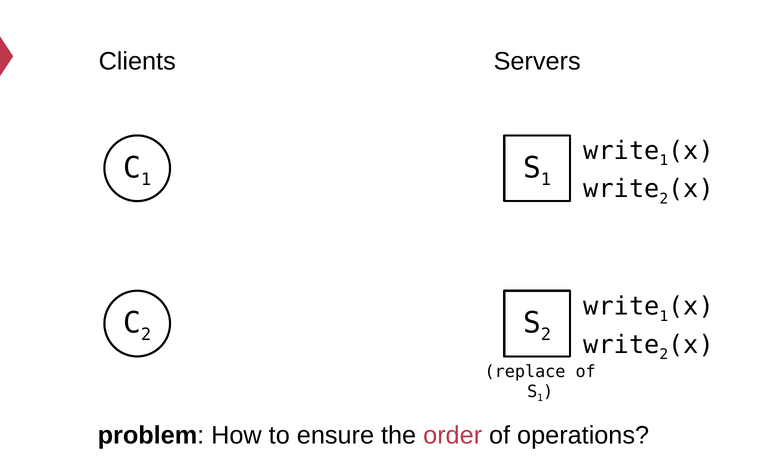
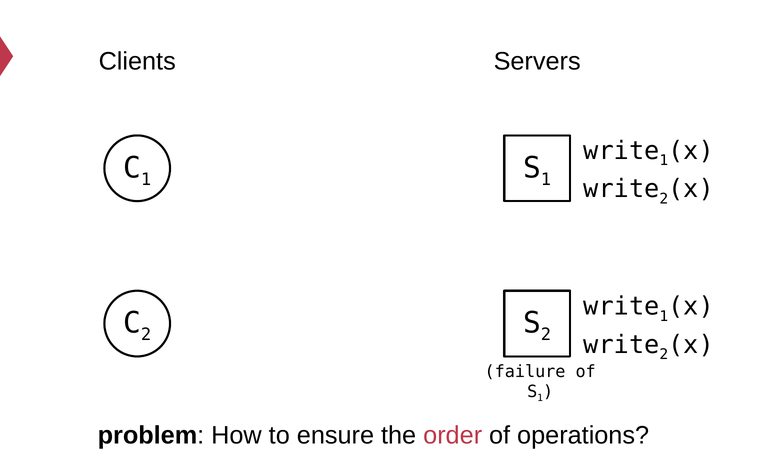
replace: replace -> failure
